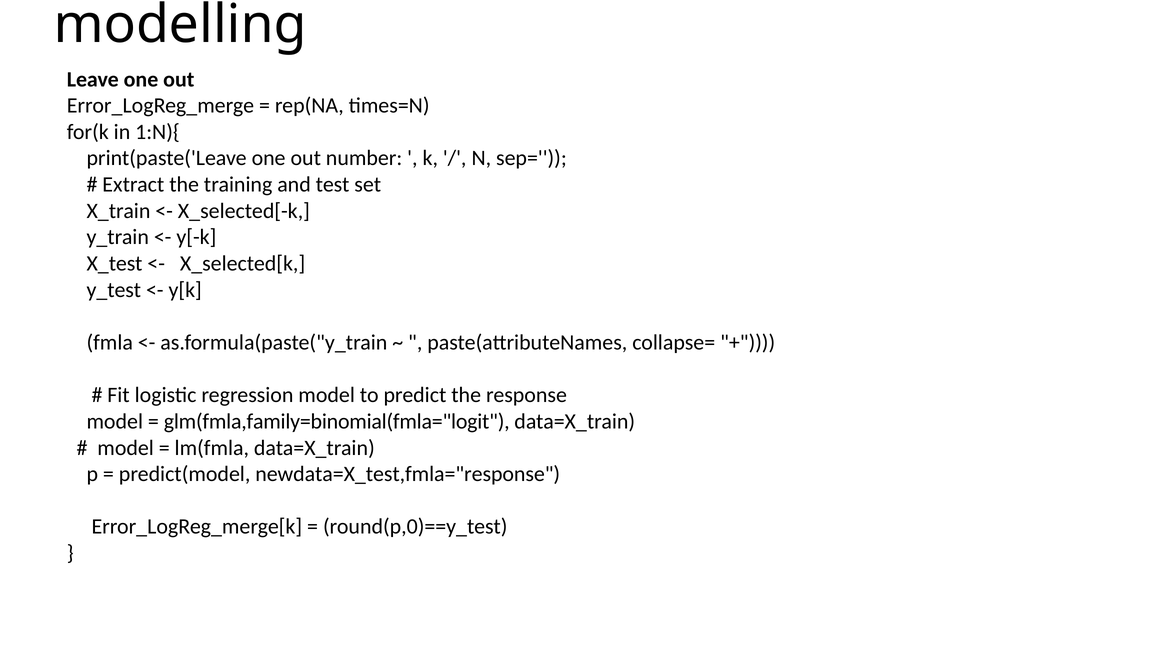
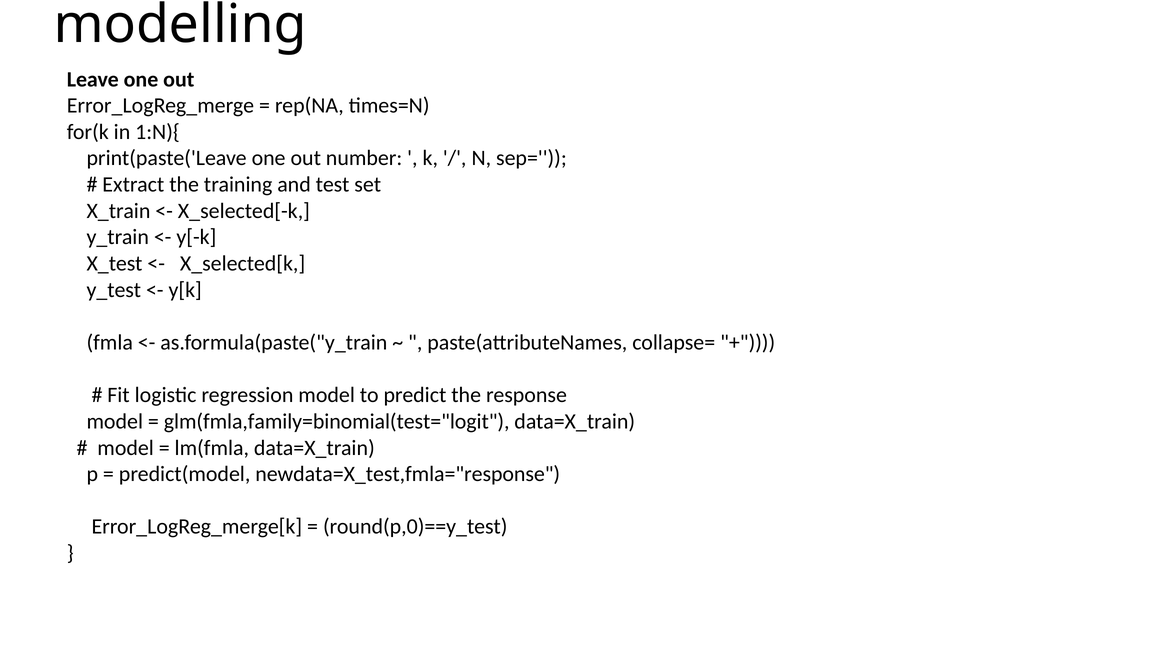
glm(fmla,family=binomial(fmla="logit: glm(fmla,family=binomial(fmla="logit -> glm(fmla,family=binomial(test="logit
